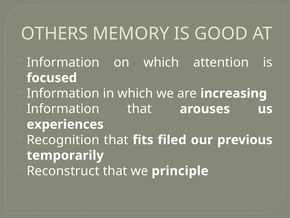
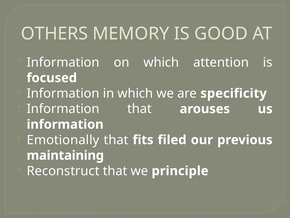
increasing: increasing -> specificity
experiences at (65, 124): experiences -> information
Recognition: Recognition -> Emotionally
temporarily: temporarily -> maintaining
